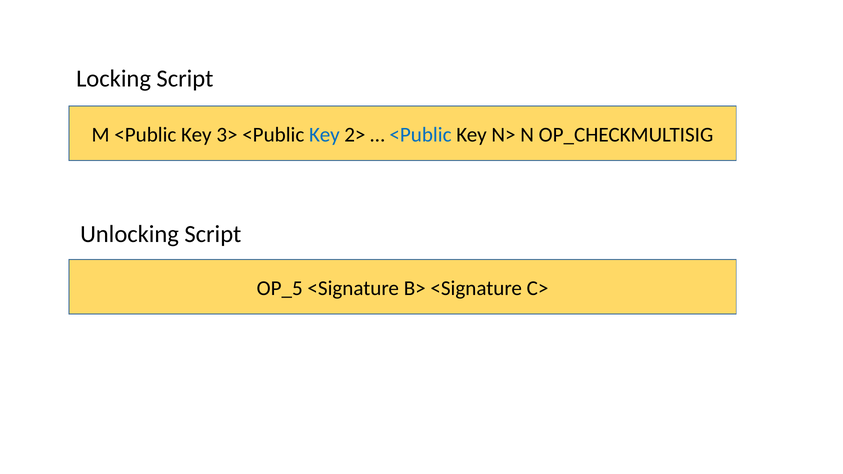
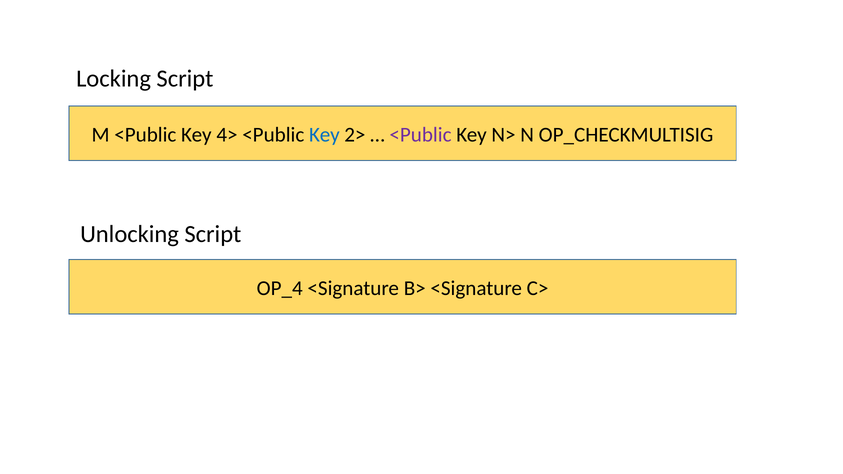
3>: 3> -> 4>
<Public at (421, 135) colour: blue -> purple
OP_5: OP_5 -> OP_4
